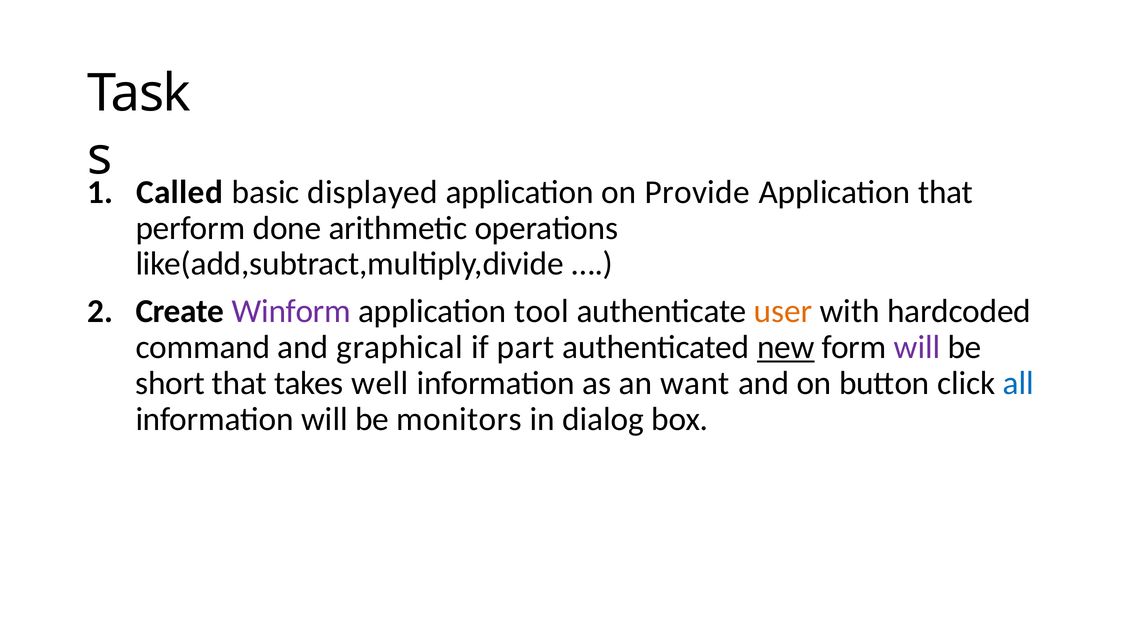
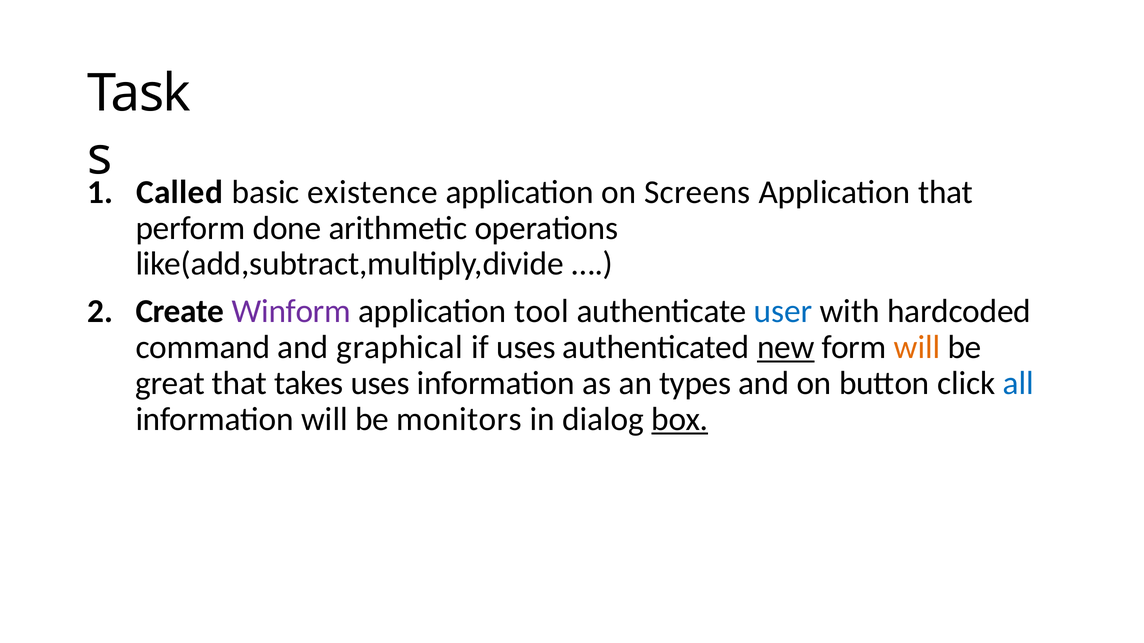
displayed: displayed -> existence
Provide: Provide -> Screens
user colour: orange -> blue
if part: part -> uses
will at (917, 347) colour: purple -> orange
short: short -> great
takes well: well -> uses
want: want -> types
box underline: none -> present
